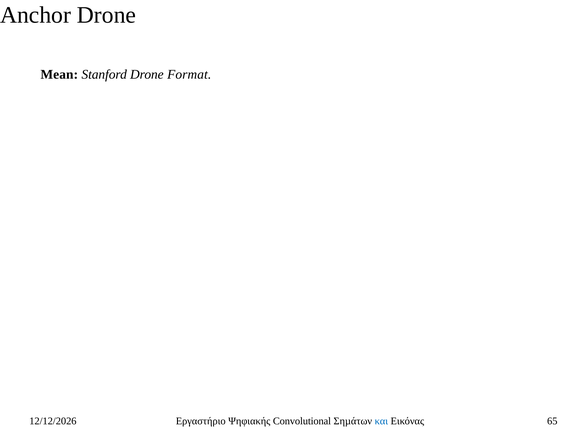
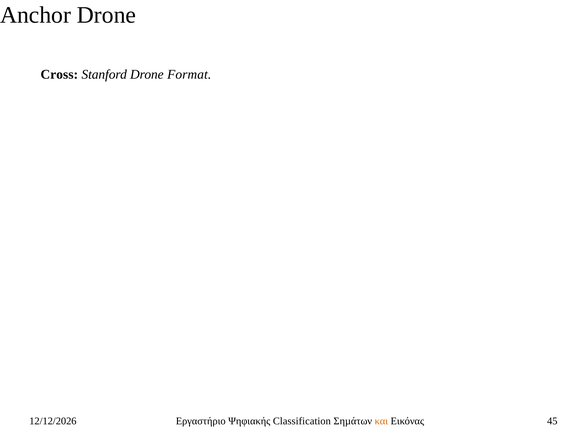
Mean: Mean -> Cross
Convolutional: Convolutional -> Classification
και colour: blue -> orange
65: 65 -> 45
